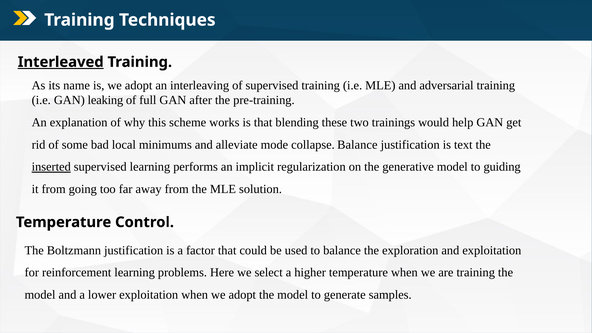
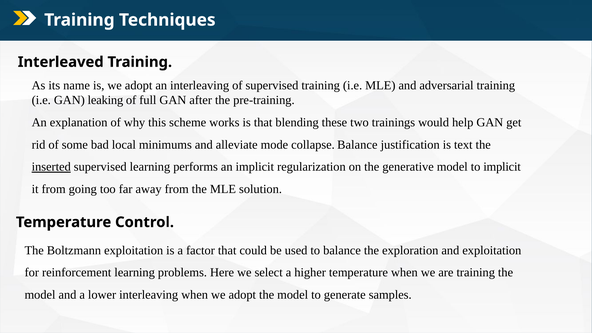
Interleaved underline: present -> none
to guiding: guiding -> implicit
Boltzmann justification: justification -> exploitation
lower exploitation: exploitation -> interleaving
